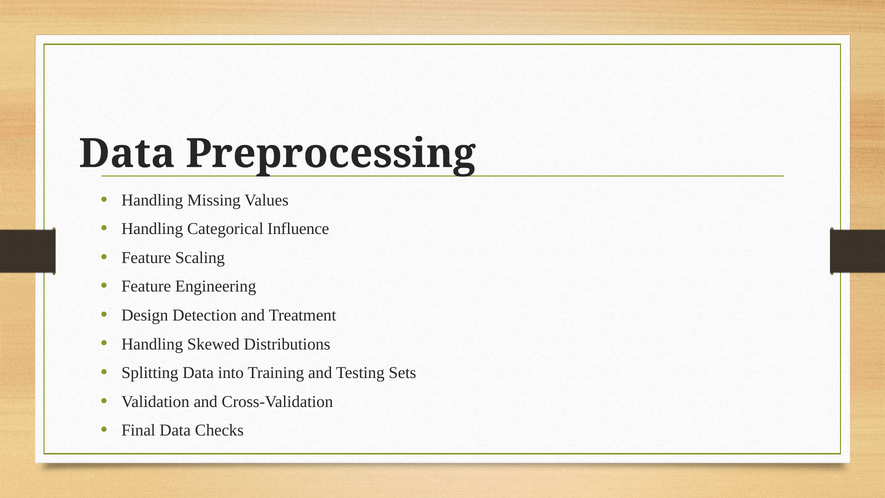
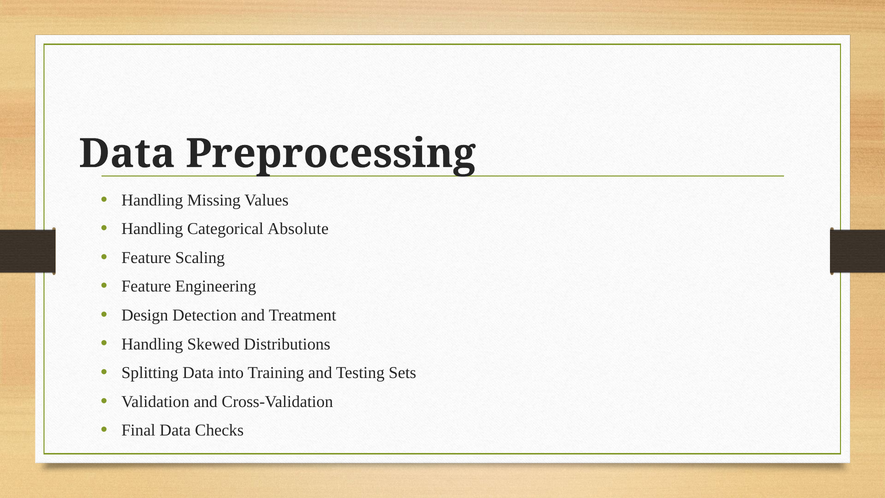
Influence: Influence -> Absolute
